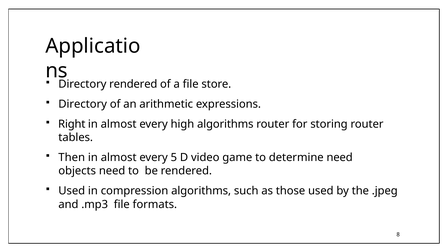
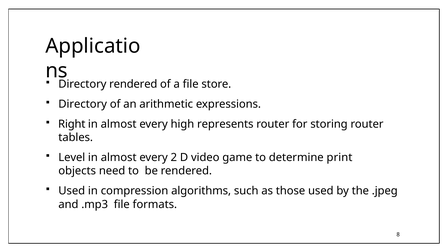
high algorithms: algorithms -> represents
Then: Then -> Level
5: 5 -> 2
determine need: need -> print
